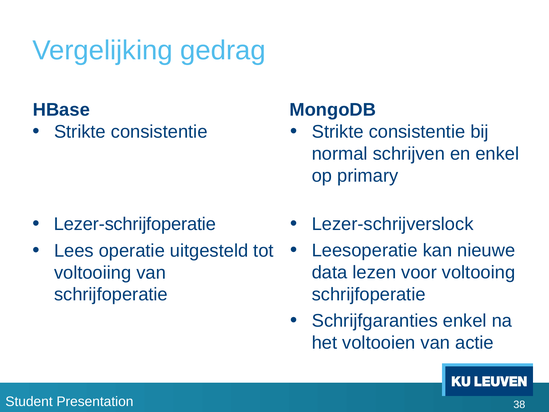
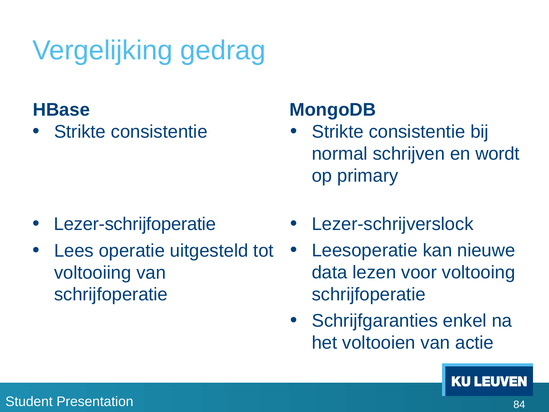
en enkel: enkel -> wordt
38: 38 -> 84
